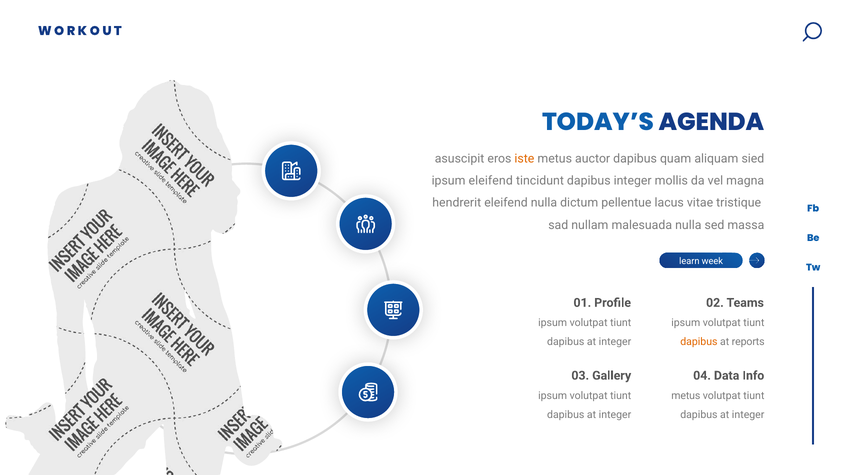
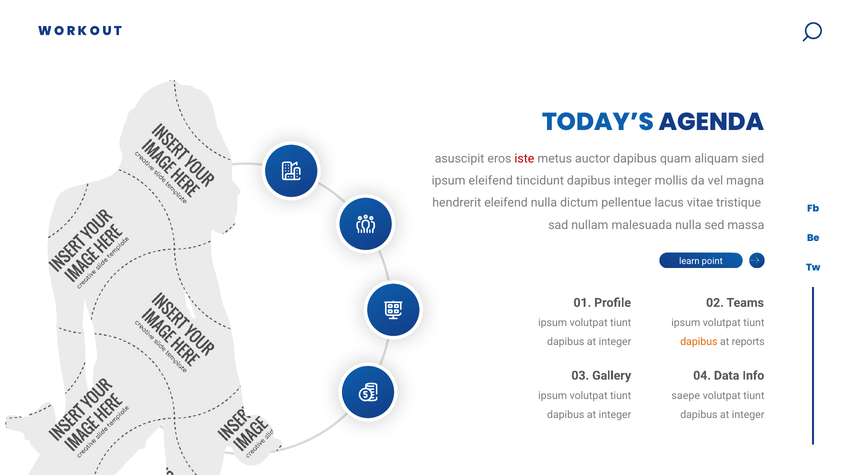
iste colour: orange -> red
week: week -> point
metus at (686, 395): metus -> saepe
